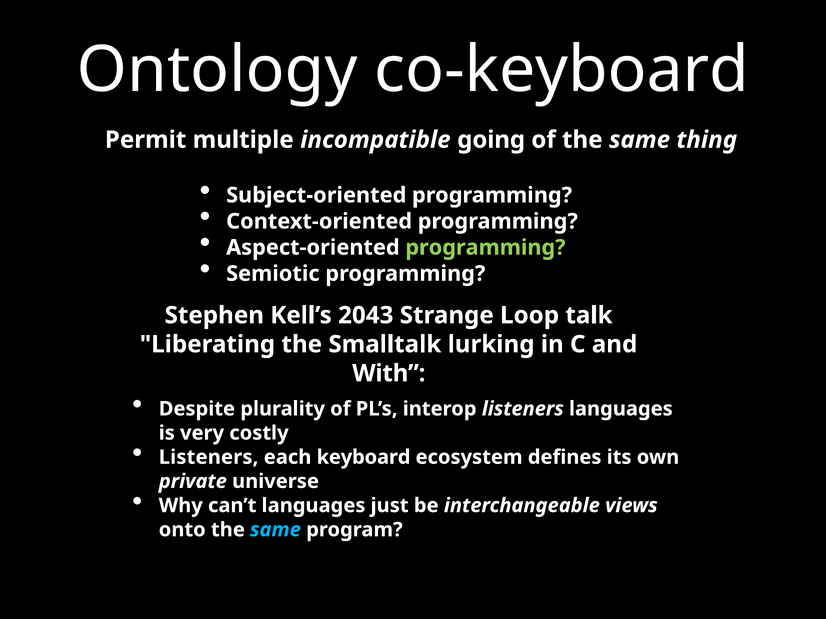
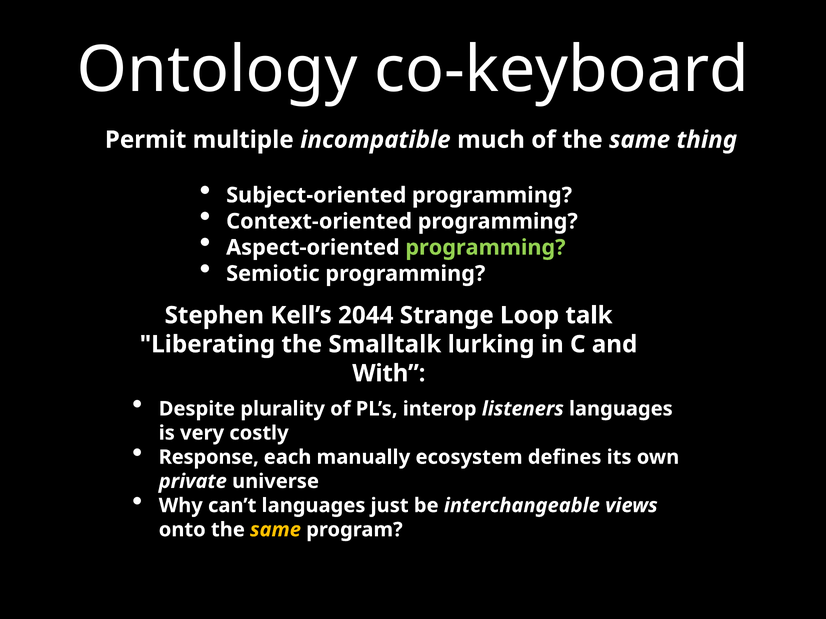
going: going -> much
2043: 2043 -> 2044
Listeners at (209, 458): Listeners -> Response
keyboard: keyboard -> manually
same at (275, 530) colour: light blue -> yellow
